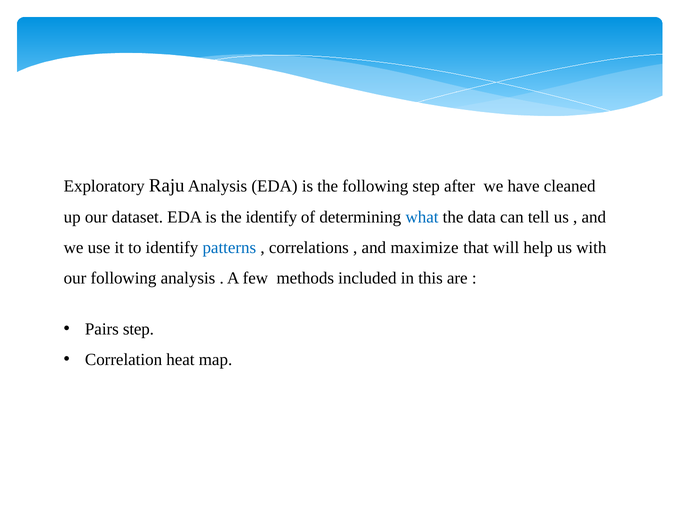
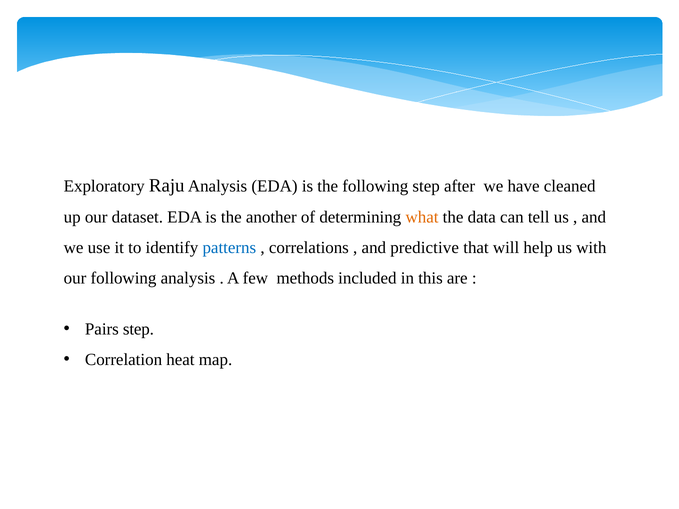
the identify: identify -> another
what colour: blue -> orange
maximize: maximize -> predictive
